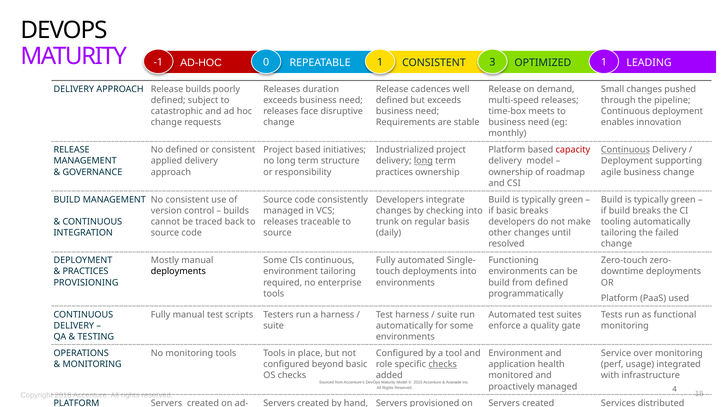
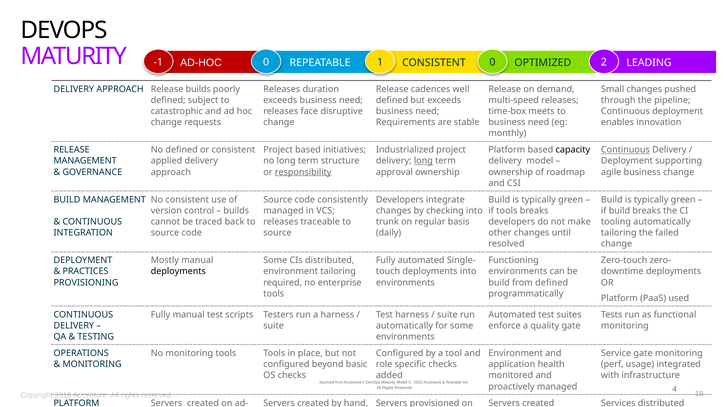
1 3: 3 -> 0
-1 1: 1 -> 2
capacity colour: red -> black
responsibility underline: none -> present
practices at (394, 172): practices -> approval
if basic: basic -> tools
CIs continuous: continuous -> distributed
Service over: over -> gate
checks at (443, 365) underline: present -> none
